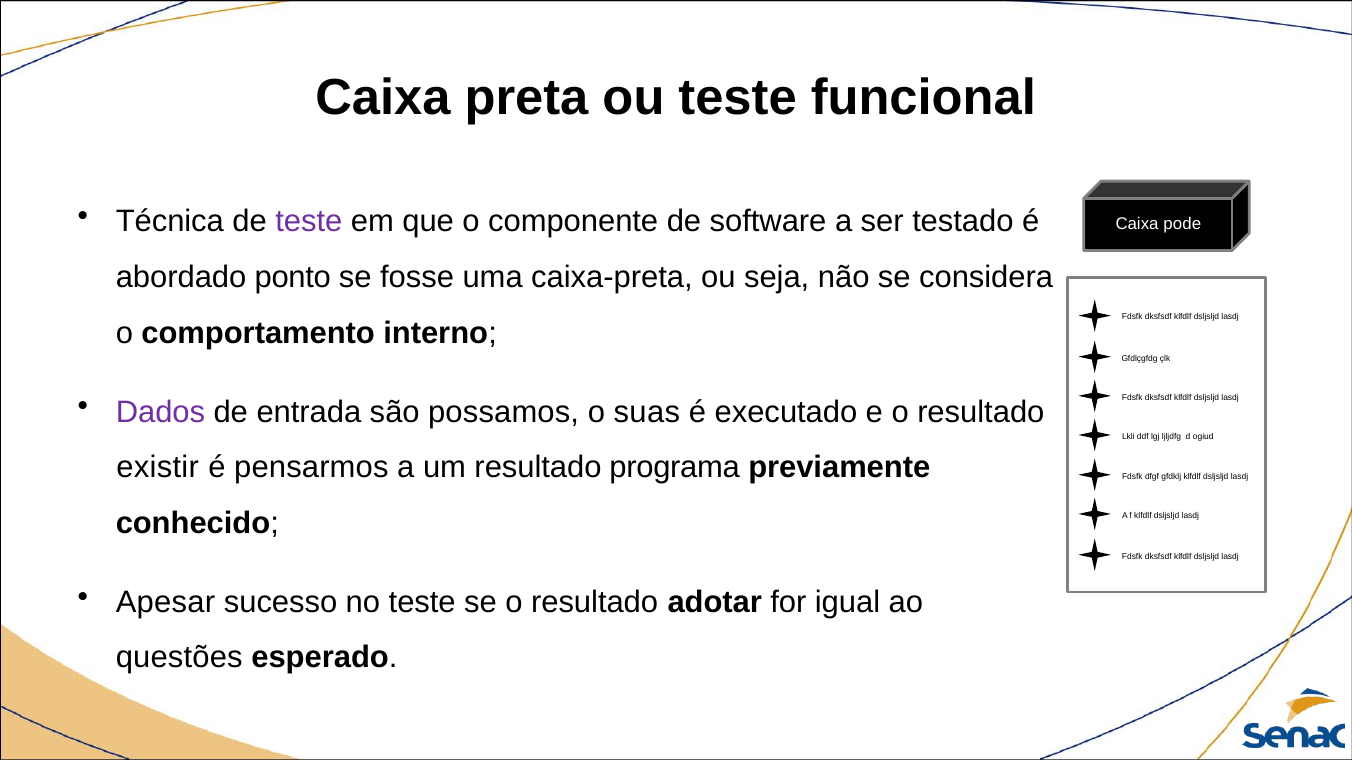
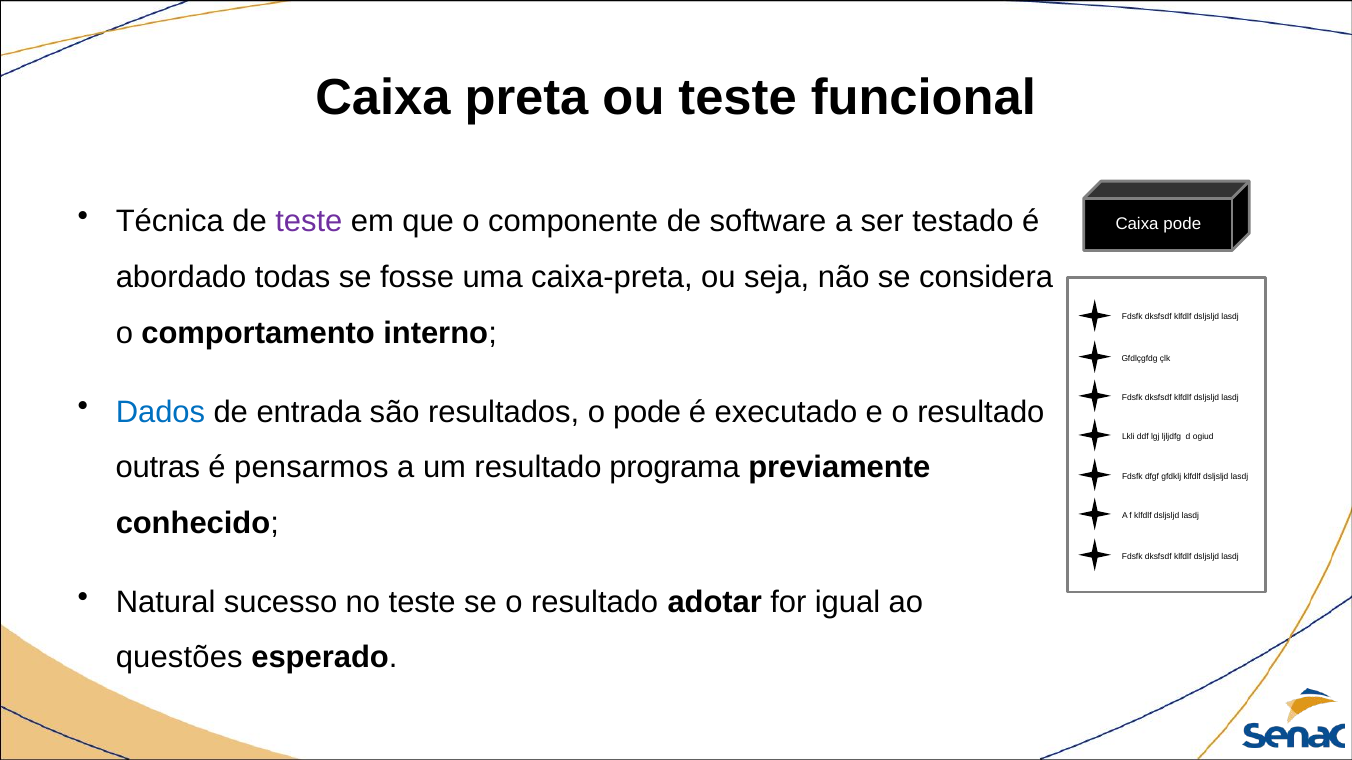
ponto: ponto -> todas
Dados colour: purple -> blue
possamos: possamos -> resultados
o suas: suas -> pode
existir: existir -> outras
Apesar: Apesar -> Natural
